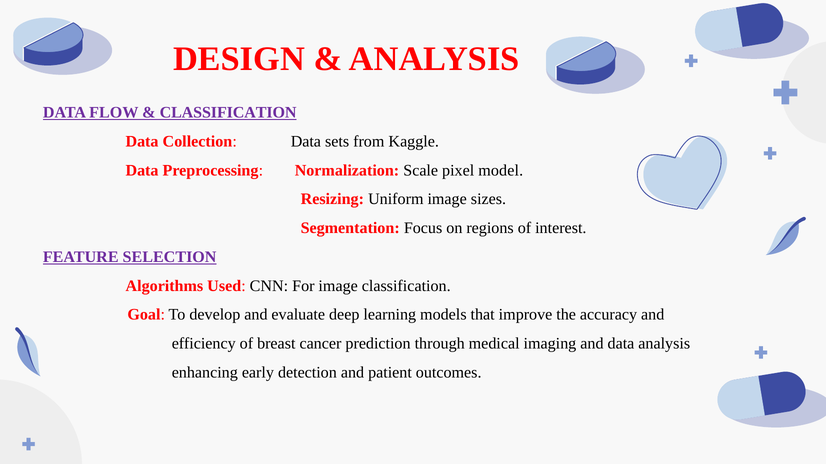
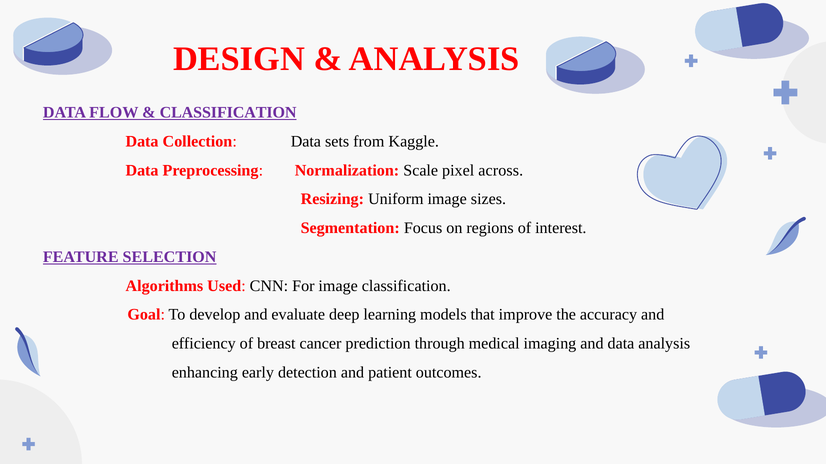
model: model -> across
